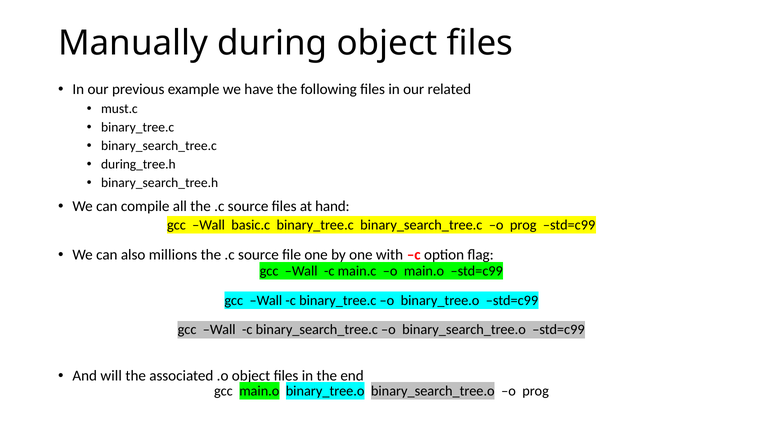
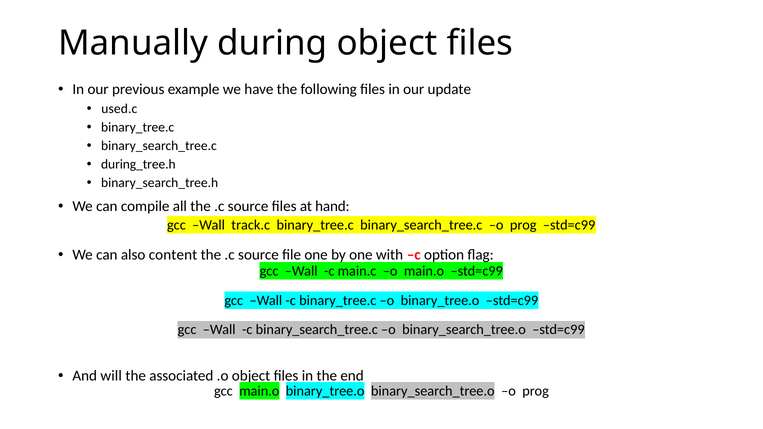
related: related -> update
must.c: must.c -> used.c
basic.c: basic.c -> track.c
millions: millions -> content
